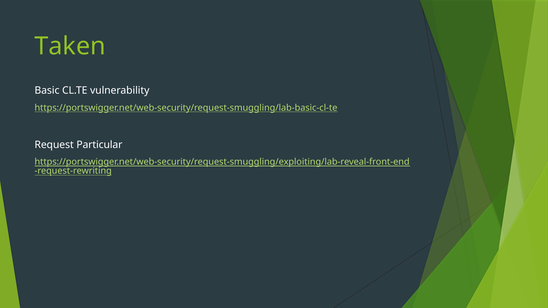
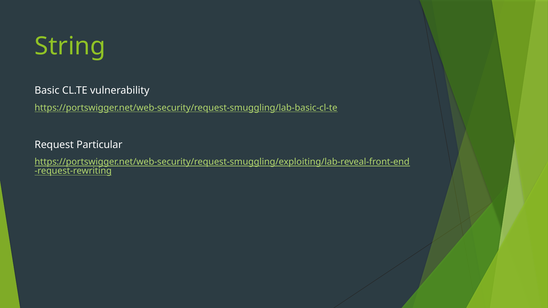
Taken: Taken -> String
